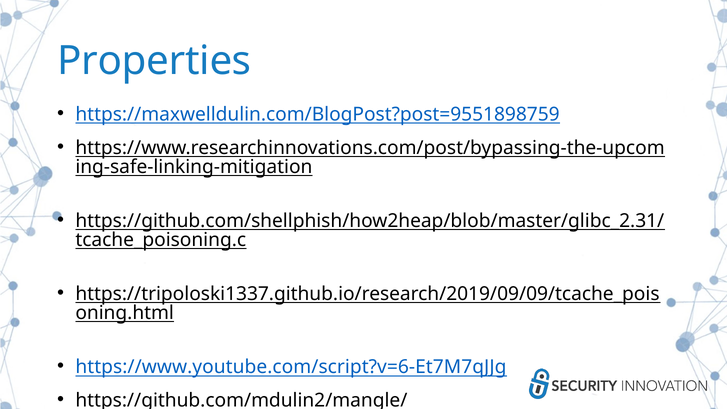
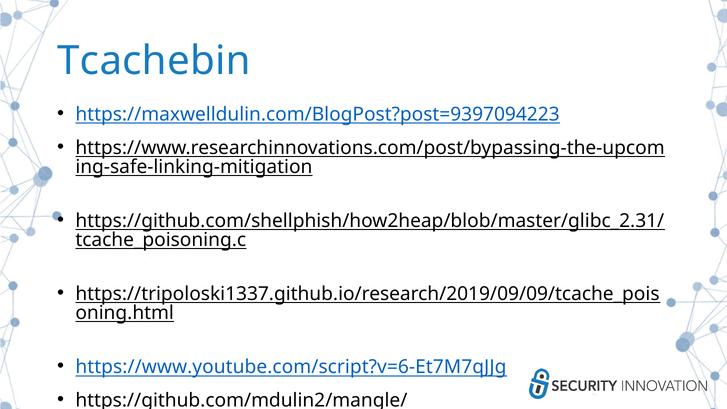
Properties: Properties -> Tcachebin
https://maxwelldulin.com/BlogPost?post=9551898759: https://maxwelldulin.com/BlogPost?post=9551898759 -> https://maxwelldulin.com/BlogPost?post=9397094223
